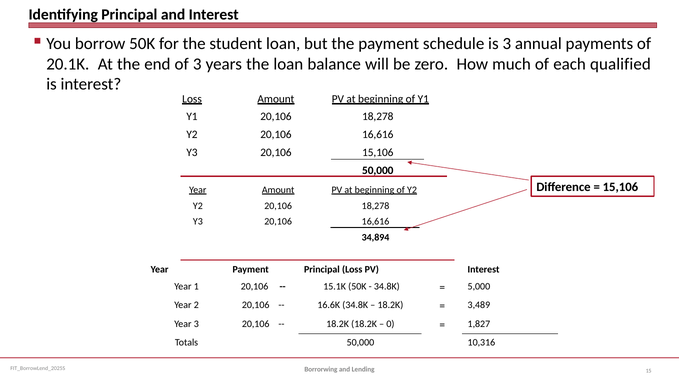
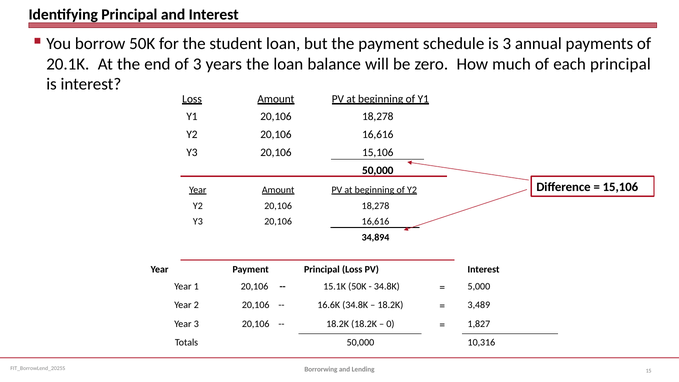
each qualified: qualified -> principal
